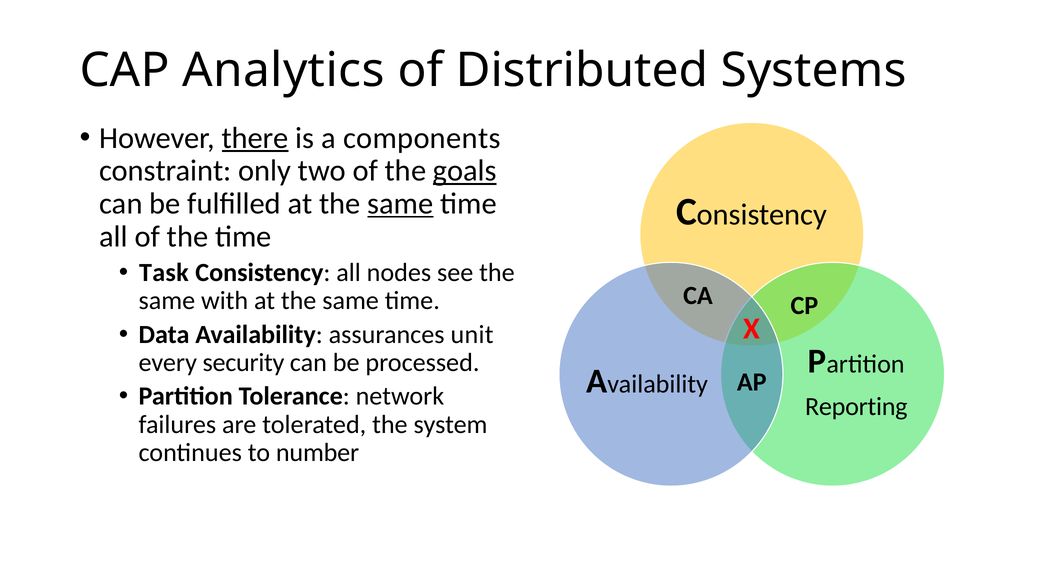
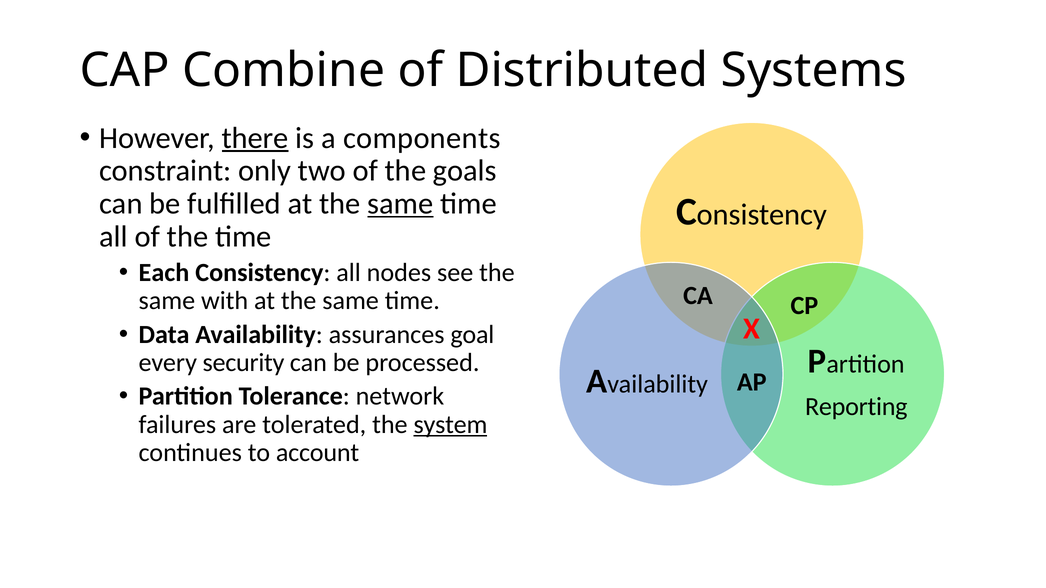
Analytics: Analytics -> Combine
goals underline: present -> none
Task: Task -> Each
unit: unit -> goal
system underline: none -> present
number: number -> account
